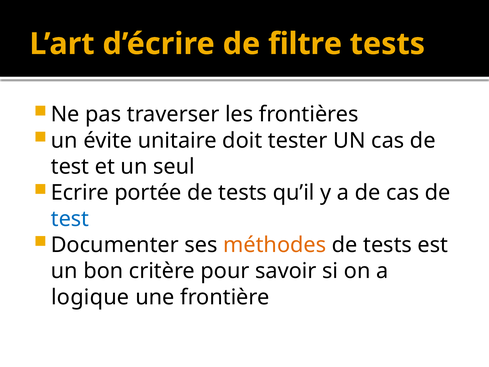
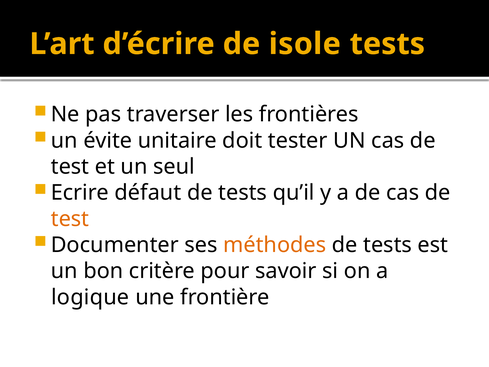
filtre: filtre -> isole
portée: portée -> défaut
test at (70, 219) colour: blue -> orange
